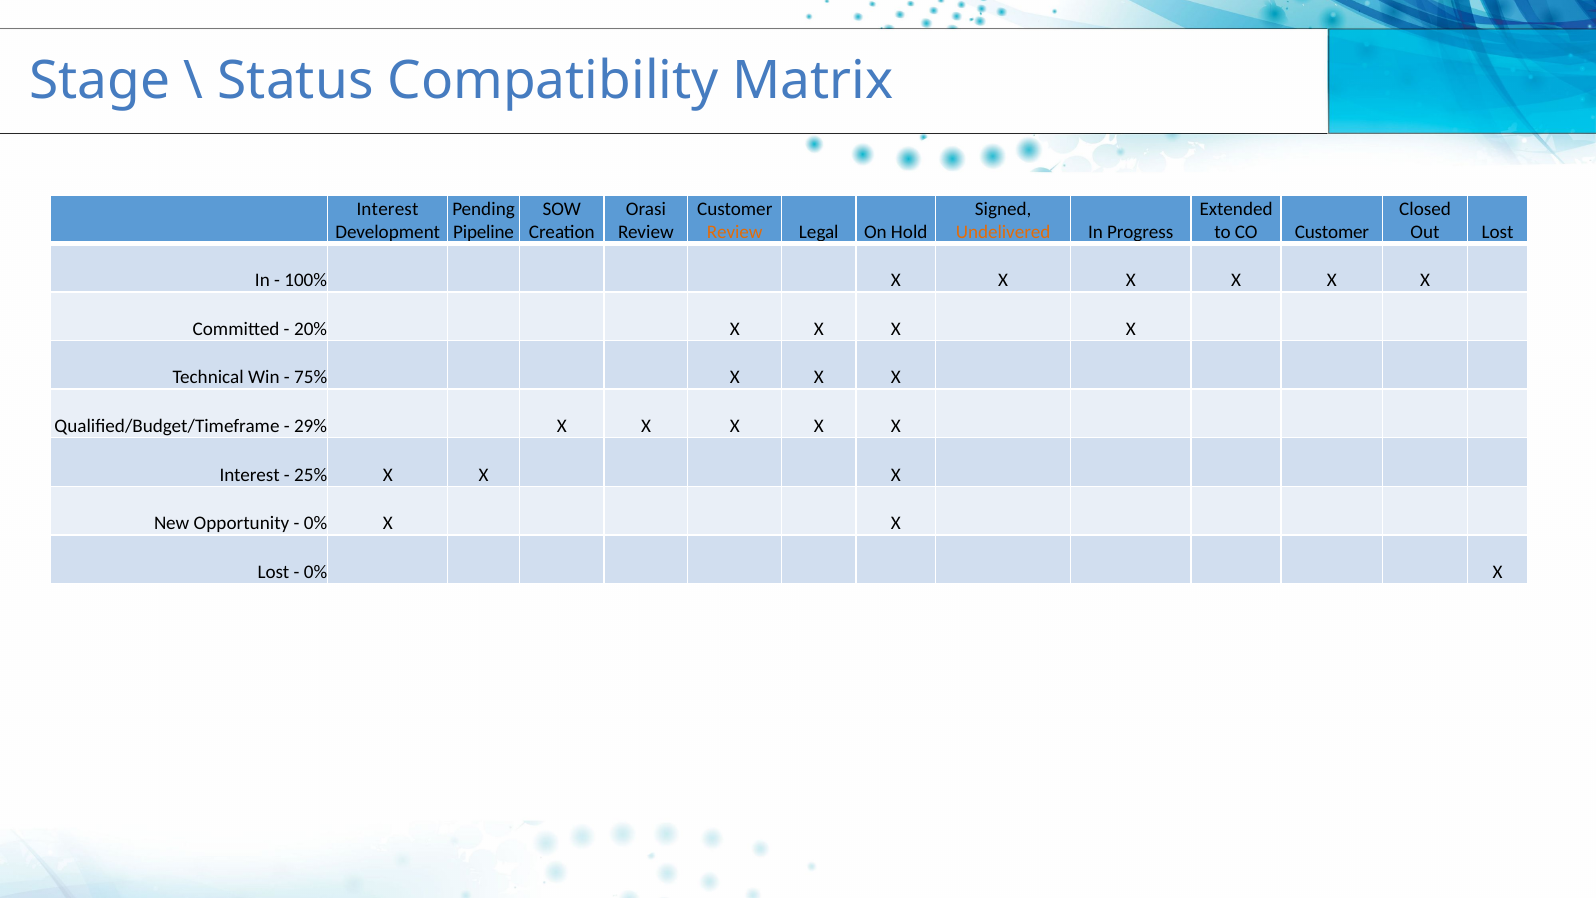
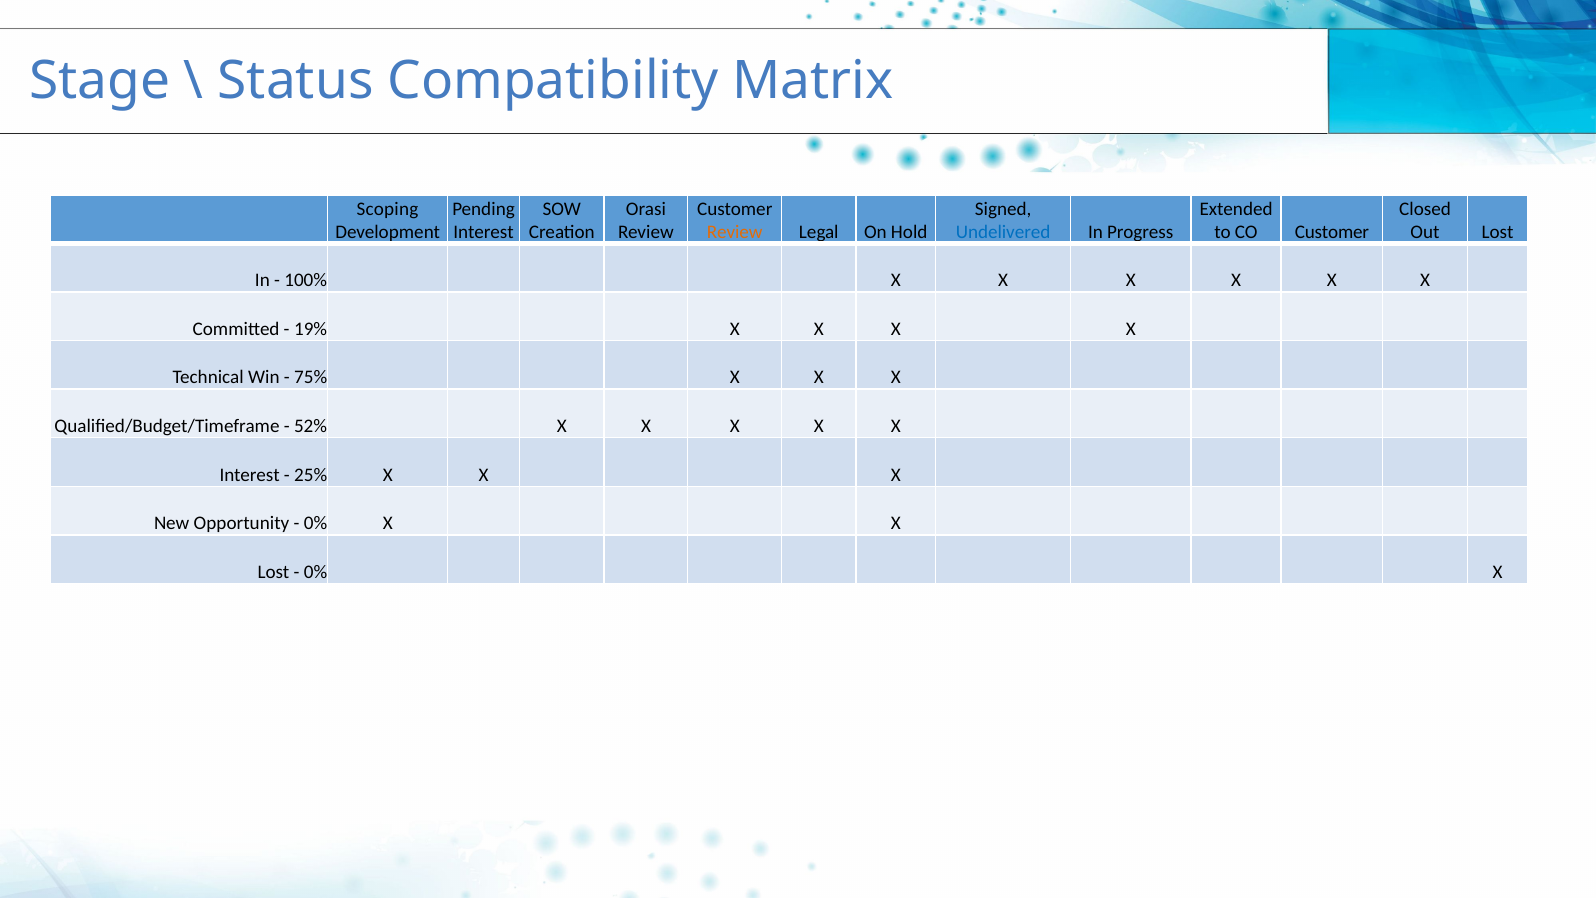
Interest at (388, 209): Interest -> Scoping
Pipeline at (484, 232): Pipeline -> Interest
Undelivered colour: orange -> blue
20%: 20% -> 19%
29%: 29% -> 52%
